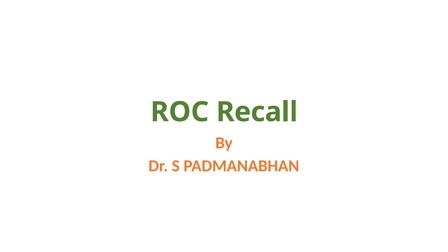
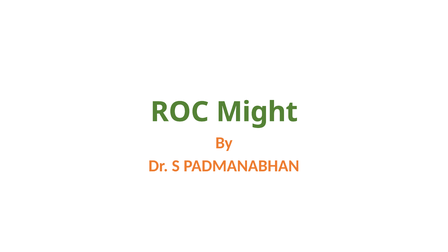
Recall: Recall -> Might
